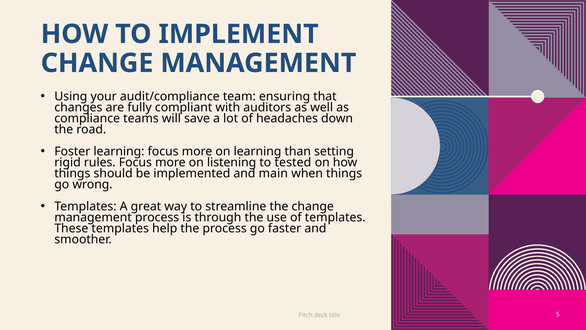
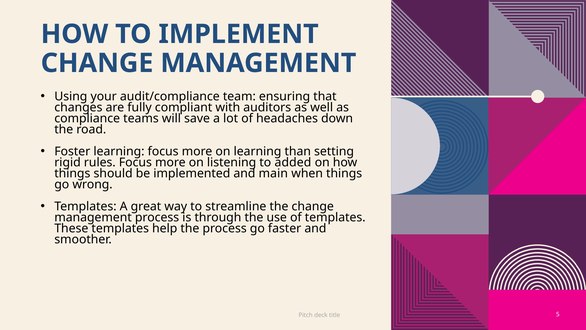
tested: tested -> added
